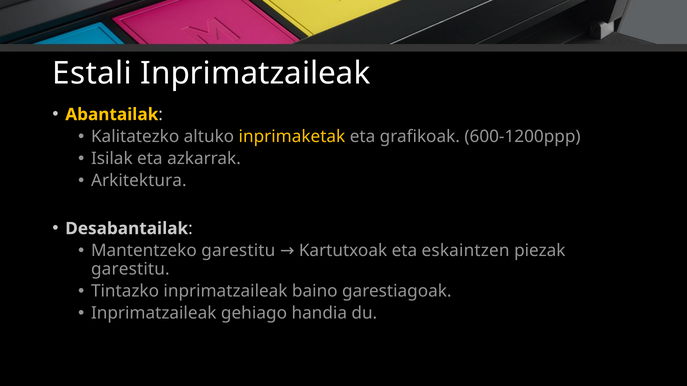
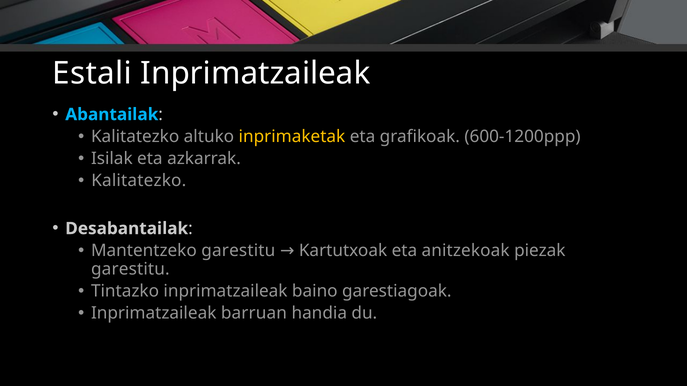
Abantailak colour: yellow -> light blue
Arkitektura at (139, 181): Arkitektura -> Kalitatezko
eskaintzen: eskaintzen -> anitzekoak
gehiago: gehiago -> barruan
